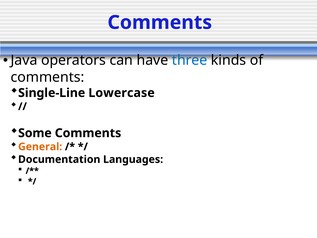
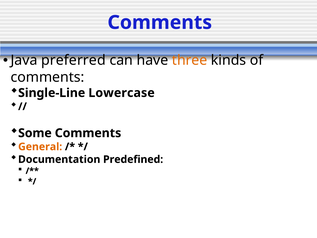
operators: operators -> preferred
three colour: blue -> orange
Languages: Languages -> Predefined
